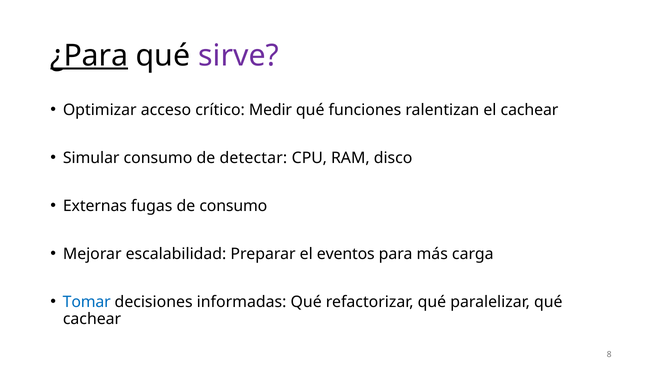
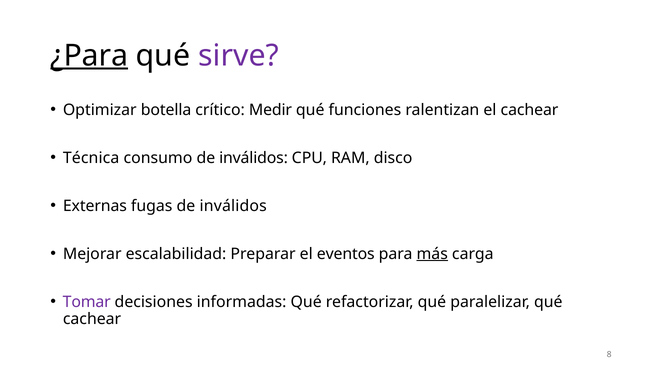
acceso: acceso -> botella
Simular: Simular -> Técnica
consumo de detectar: detectar -> inválidos
fugas de consumo: consumo -> inválidos
más underline: none -> present
Tomar colour: blue -> purple
